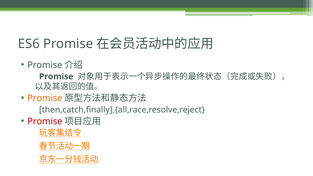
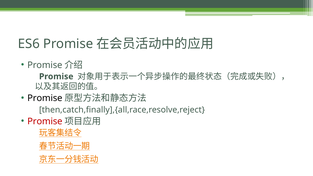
Promise at (45, 98) colour: orange -> black
